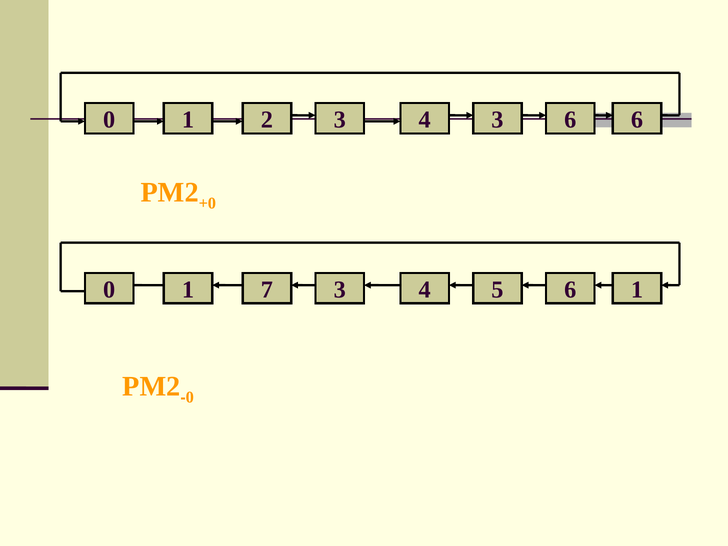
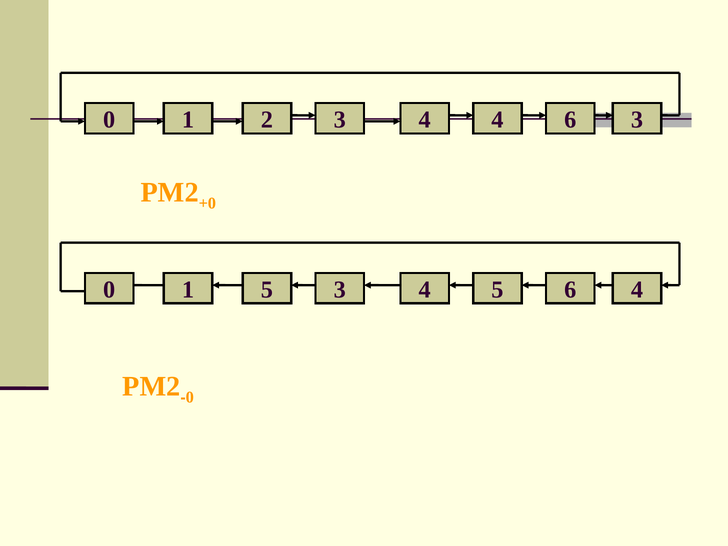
4 3: 3 -> 4
6 6: 6 -> 3
1 7: 7 -> 5
6 1: 1 -> 4
